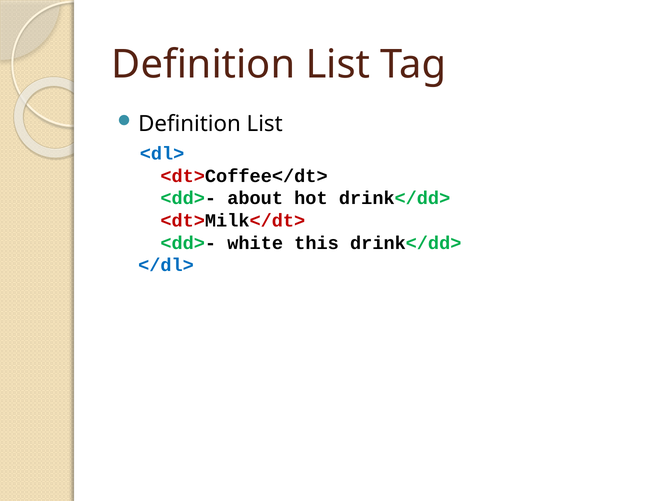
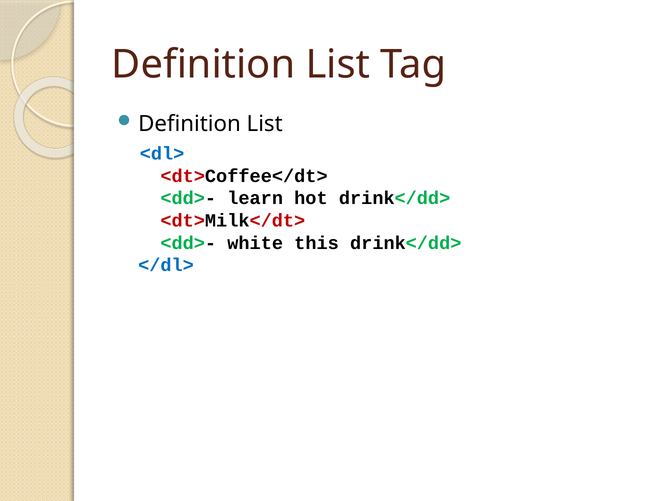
about: about -> learn
